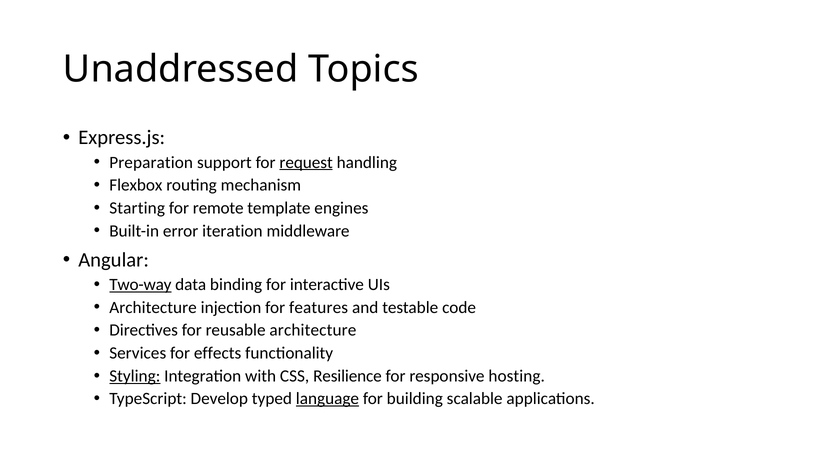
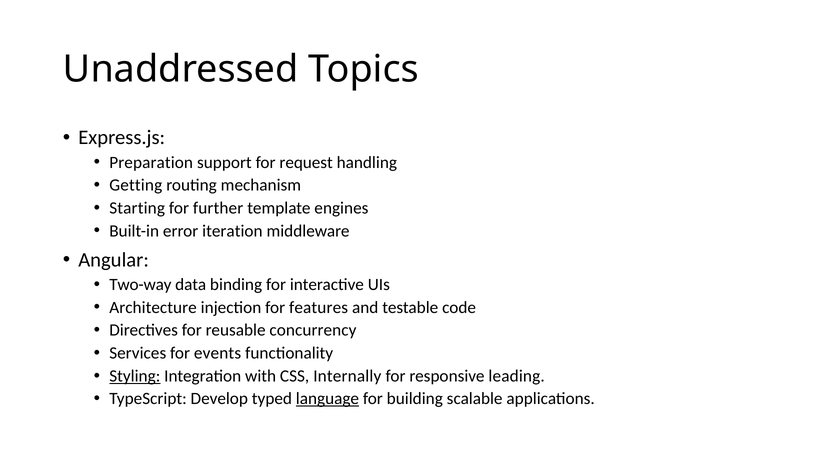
request underline: present -> none
Flexbox: Flexbox -> Getting
remote: remote -> further
Two-way underline: present -> none
reusable architecture: architecture -> concurrency
effects: effects -> events
Resilience: Resilience -> Internally
hosting: hosting -> leading
